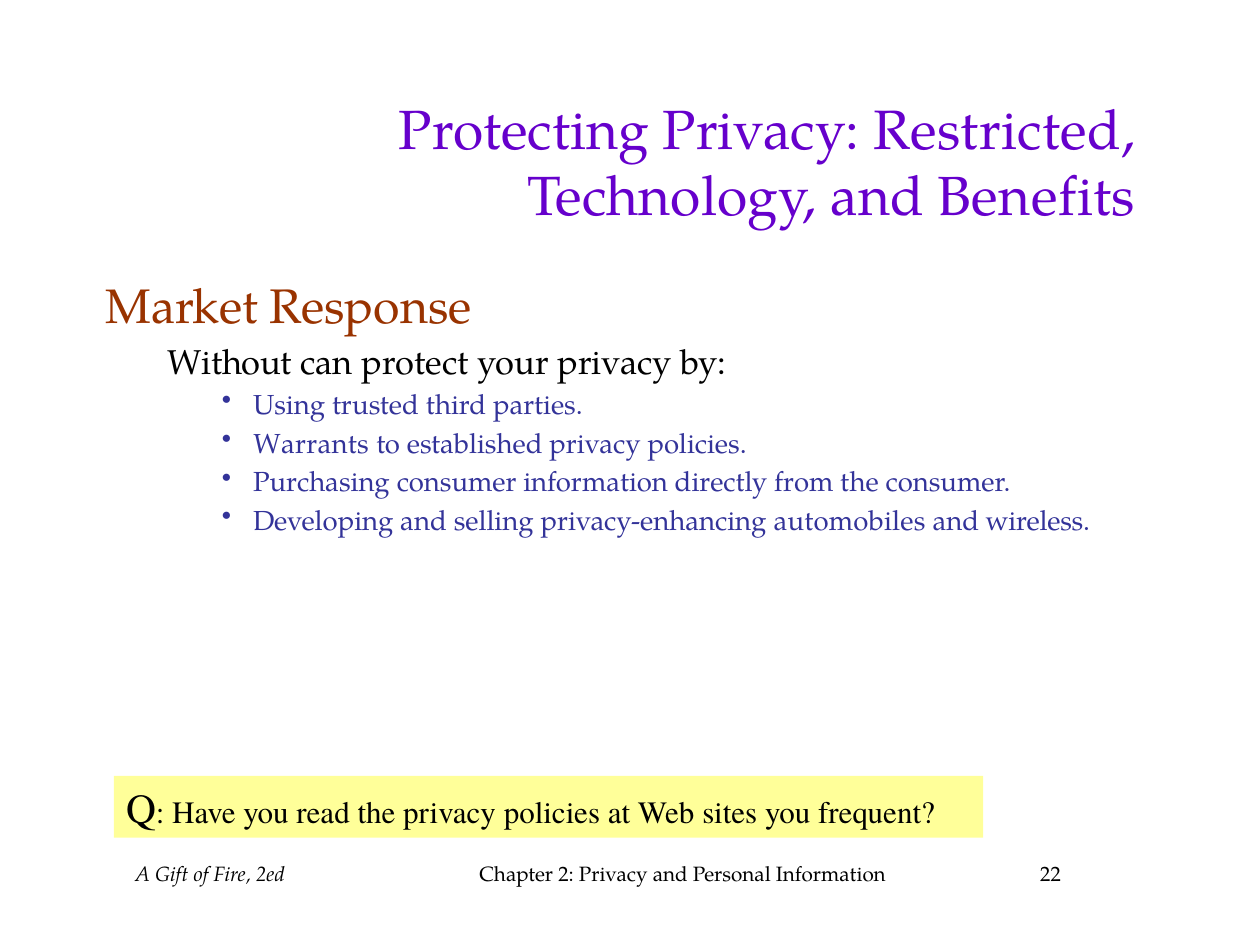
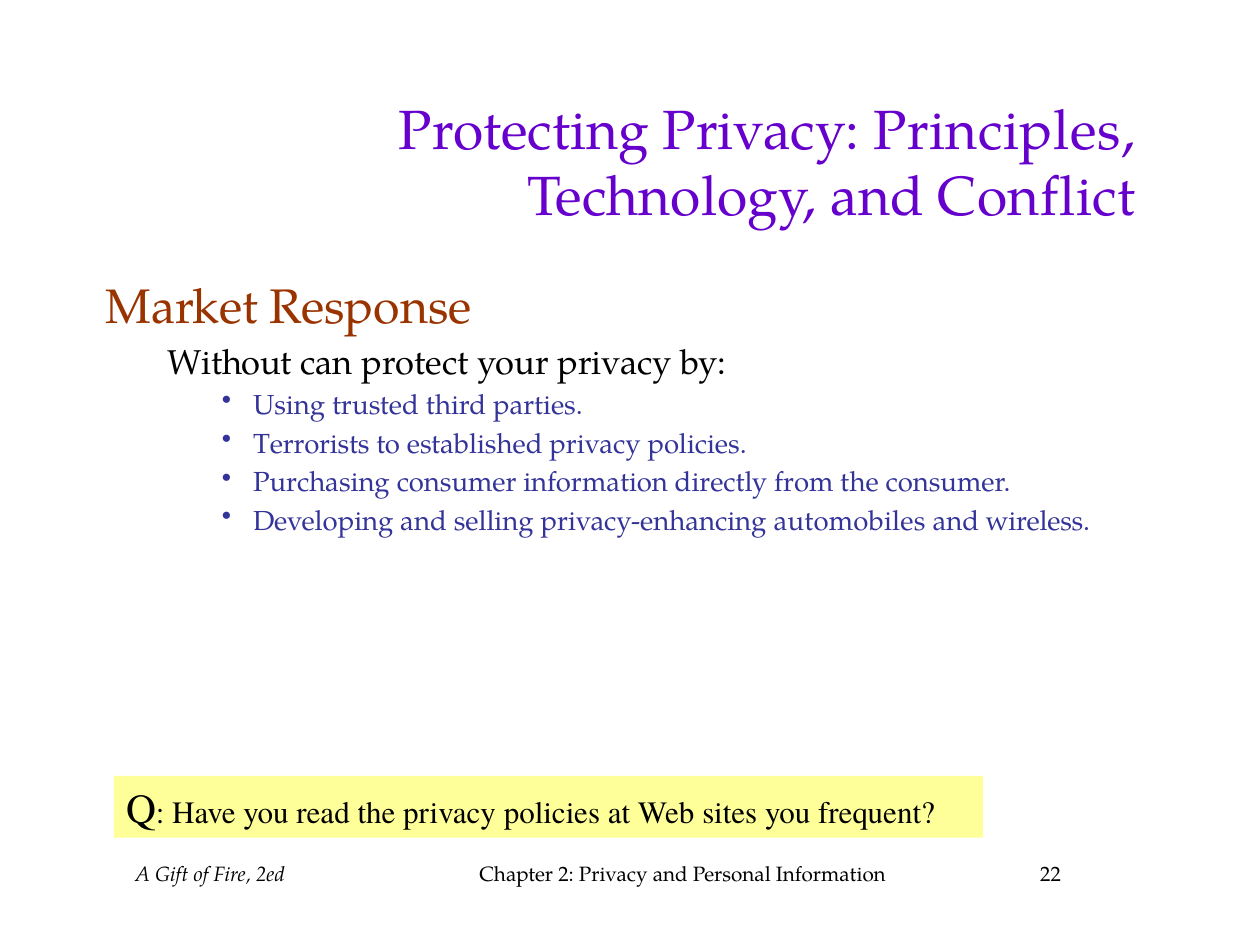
Restricted: Restricted -> Principles
Benefits: Benefits -> Conflict
Warrants: Warrants -> Terrorists
